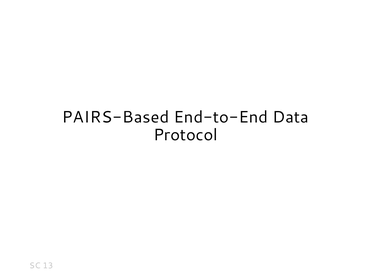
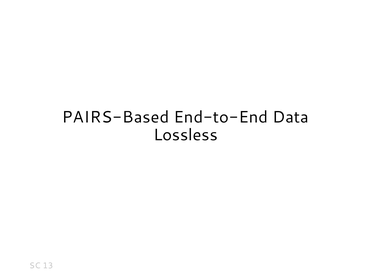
Protocol: Protocol -> Lossless
